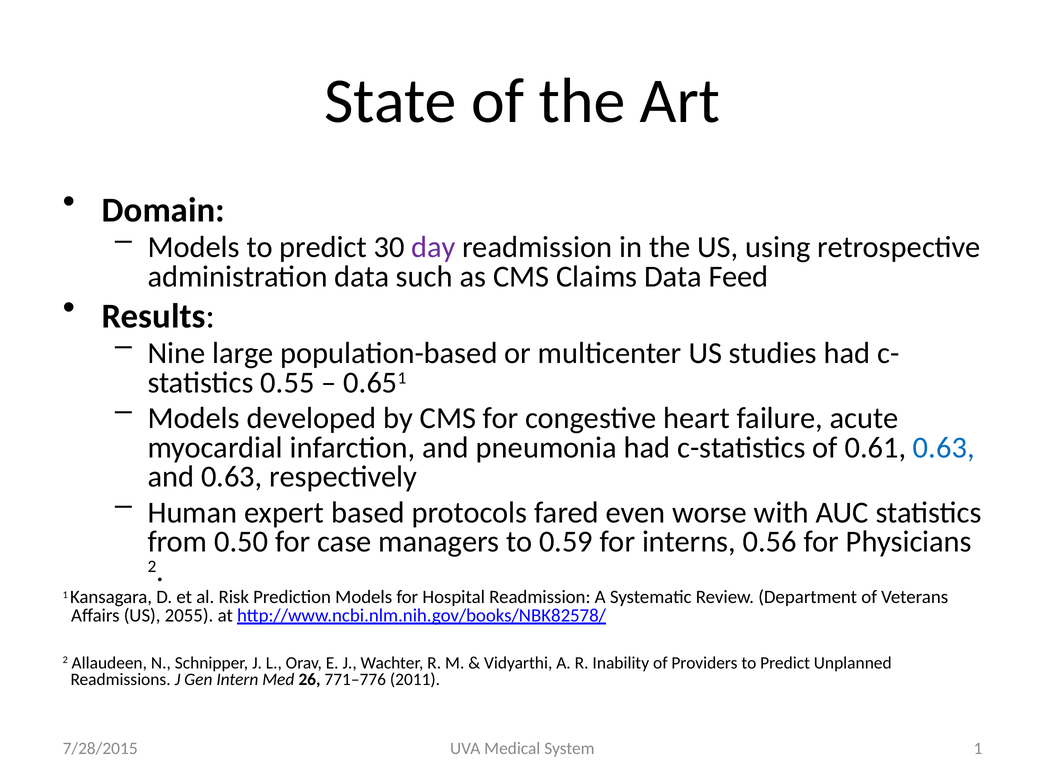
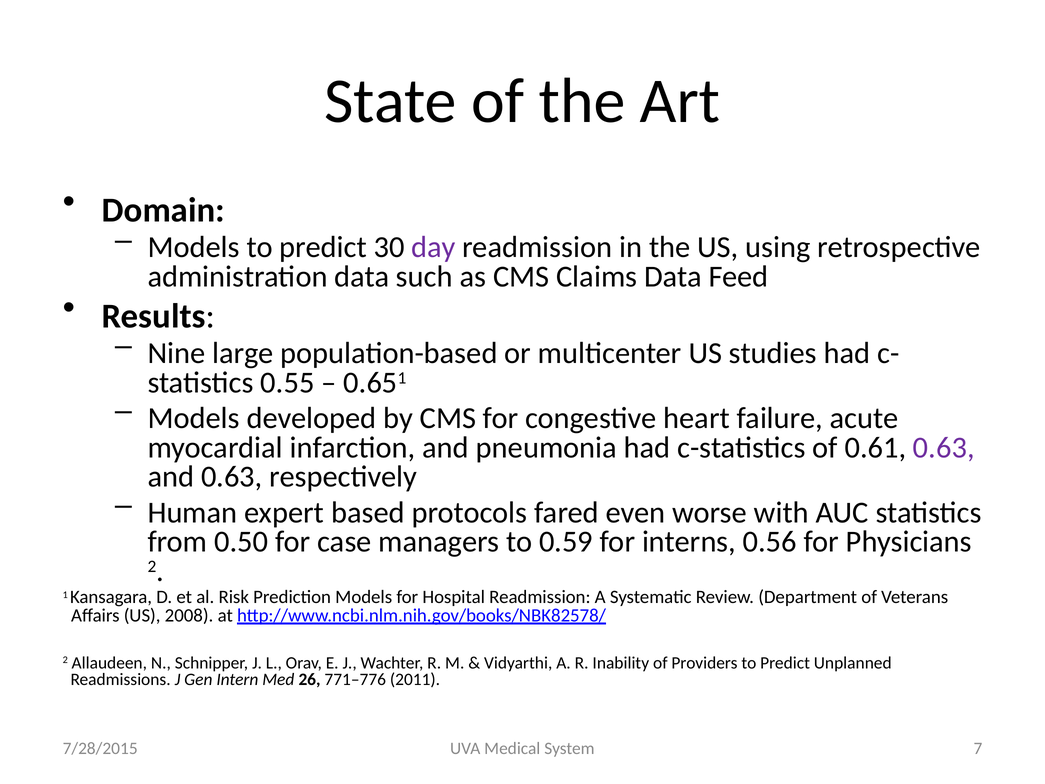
0.63 at (944, 447) colour: blue -> purple
2055: 2055 -> 2008
System 1: 1 -> 7
